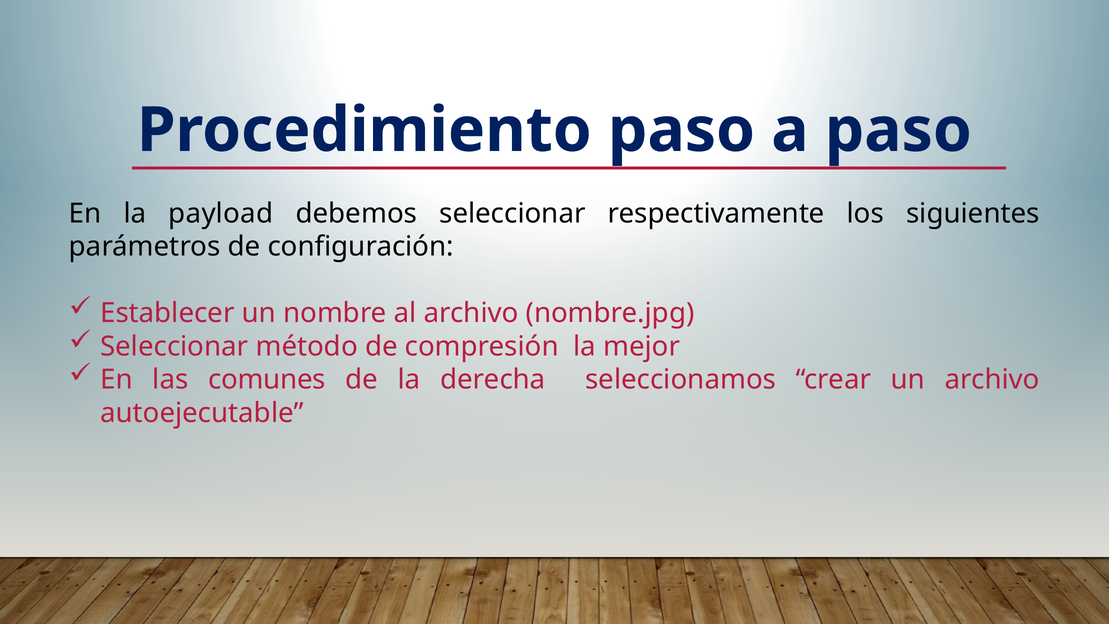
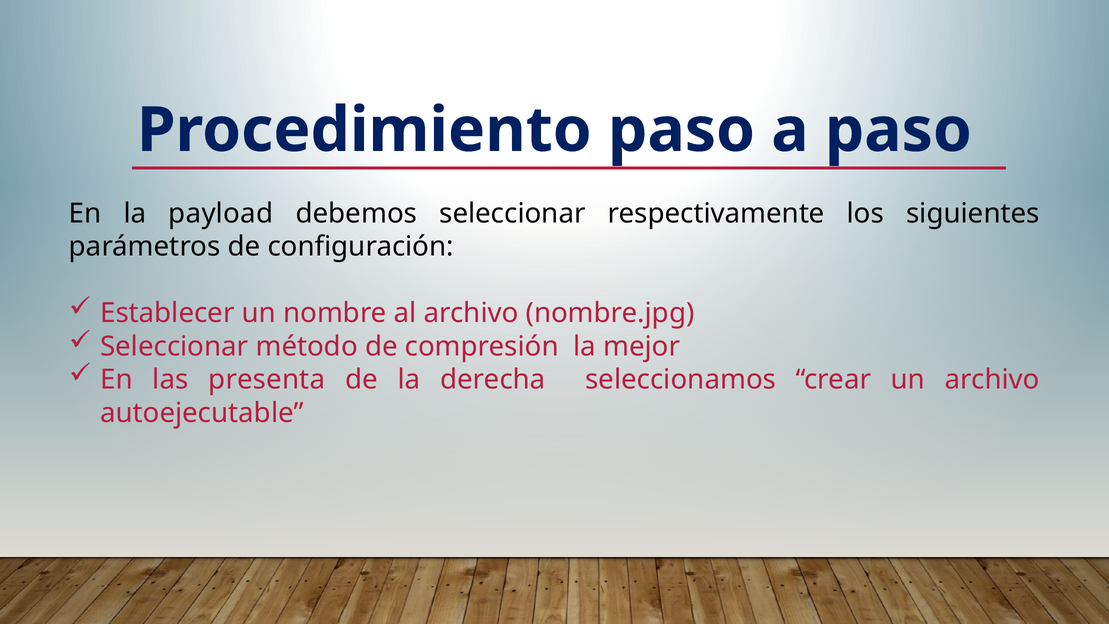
comunes: comunes -> presenta
